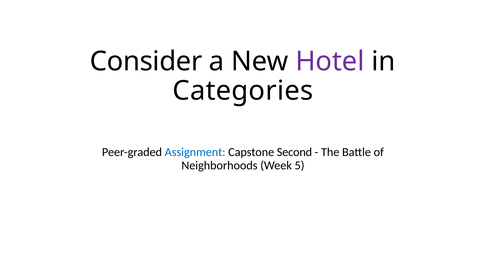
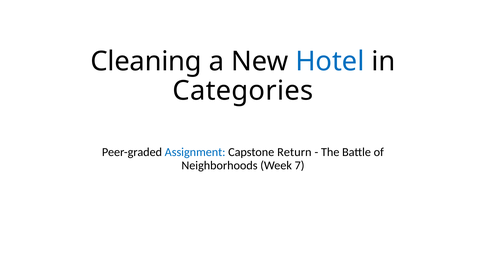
Consider: Consider -> Cleaning
Hotel colour: purple -> blue
Second: Second -> Return
5: 5 -> 7
